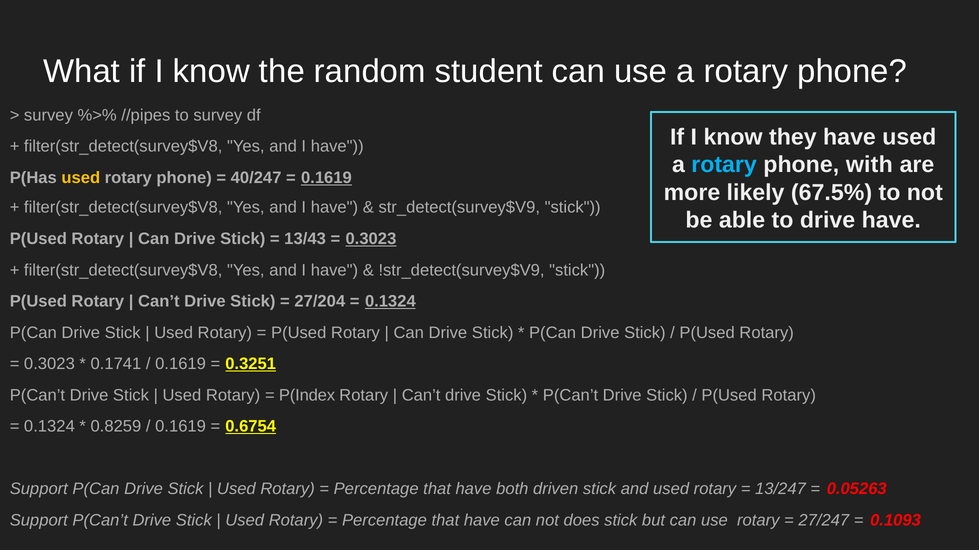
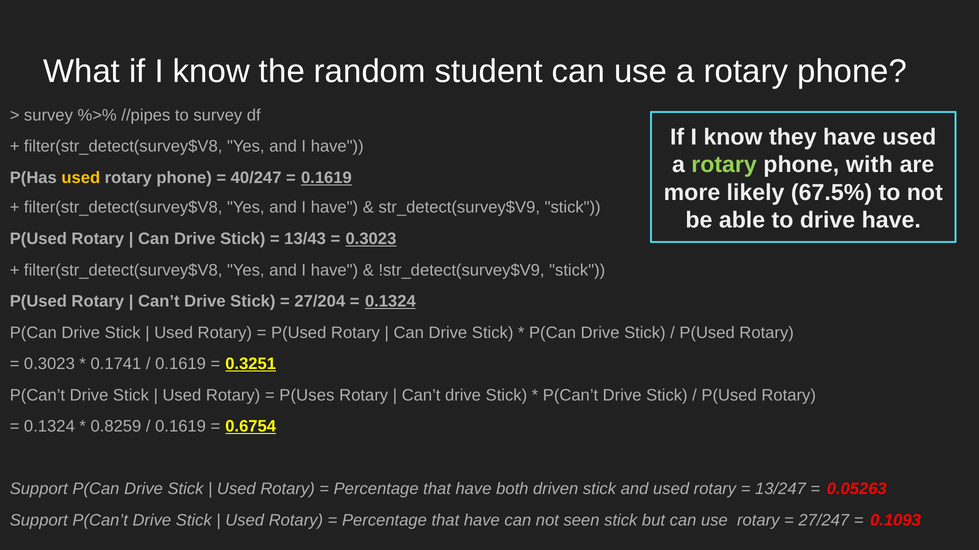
rotary at (724, 165) colour: light blue -> light green
P(Index: P(Index -> P(Uses
does: does -> seen
